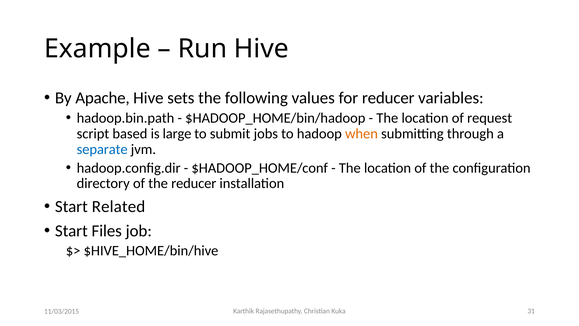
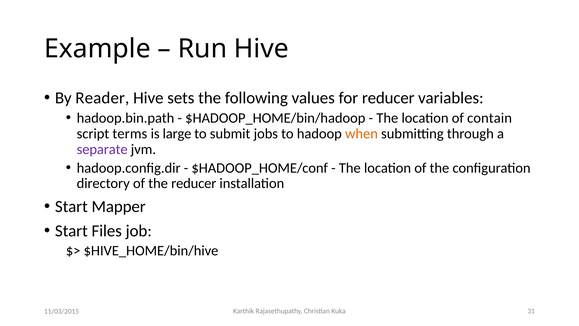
Apache: Apache -> Reader
request: request -> contain
based: based -> terms
separate colour: blue -> purple
Related: Related -> Mapper
